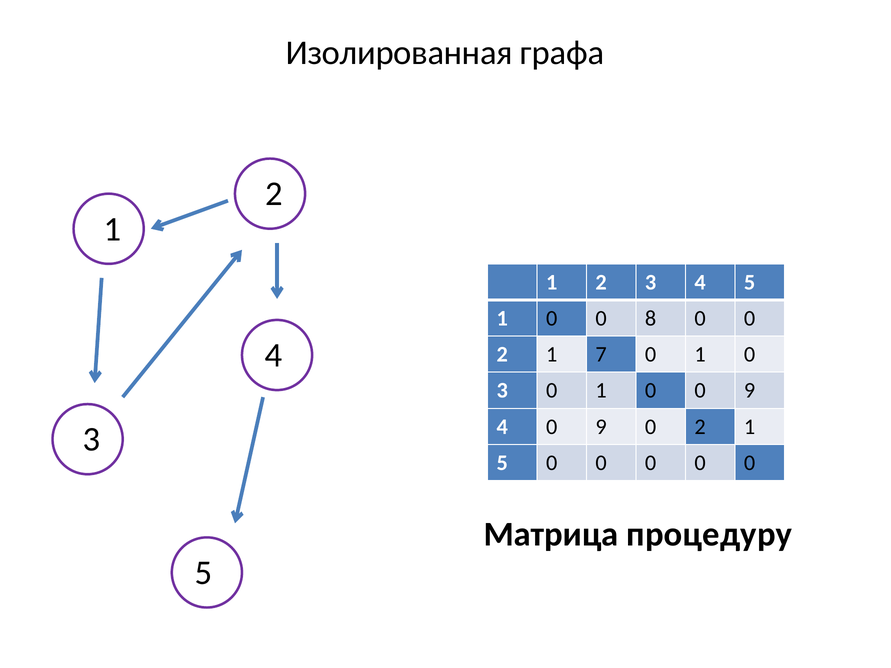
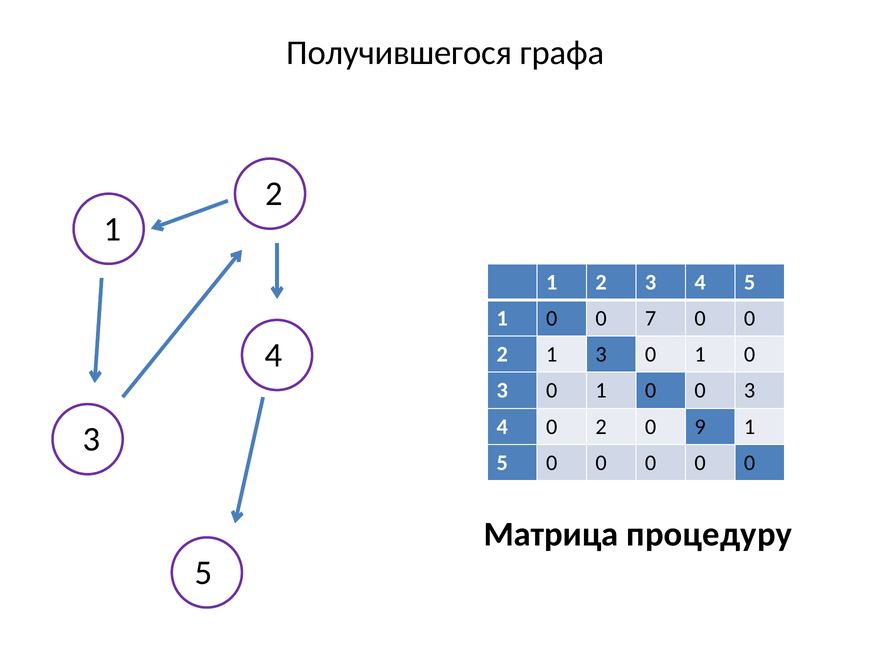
Изолированная: Изолированная -> Получившегося
8: 8 -> 7
1 7: 7 -> 3
0 0 9: 9 -> 3
4 0 9: 9 -> 2
2 at (700, 427): 2 -> 9
